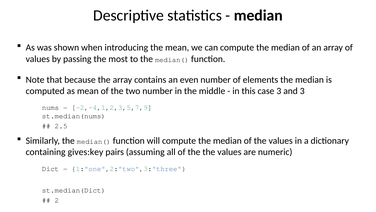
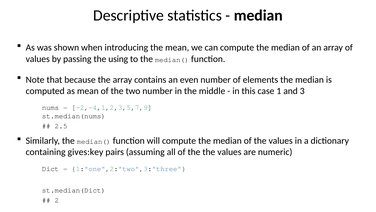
most: most -> using
case 3: 3 -> 1
